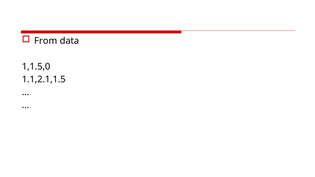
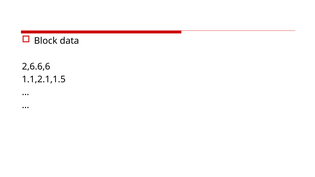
From: From -> Block
1,1.5,0: 1,1.5,0 -> 2,6.6,6
